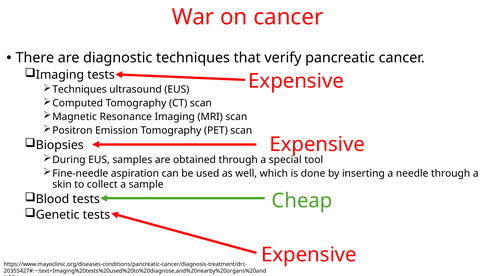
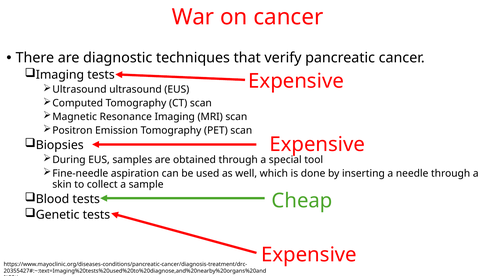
Techniques at (80, 89): Techniques -> Ultrasound
